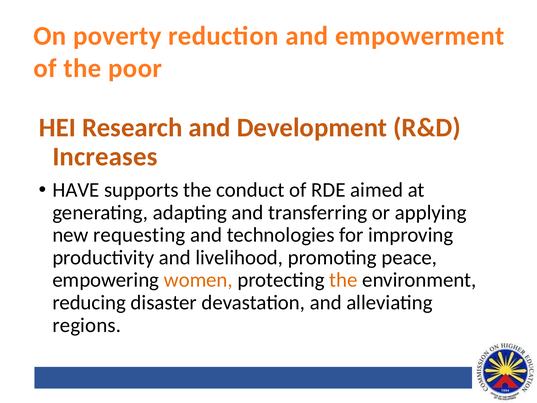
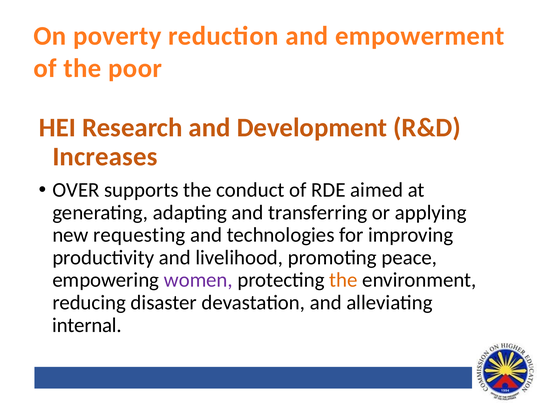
HAVE: HAVE -> OVER
women colour: orange -> purple
regions: regions -> internal
